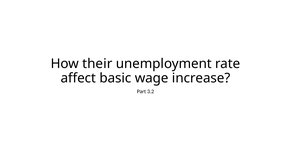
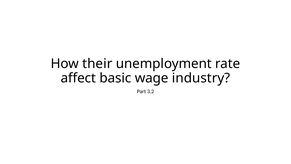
increase: increase -> industry
